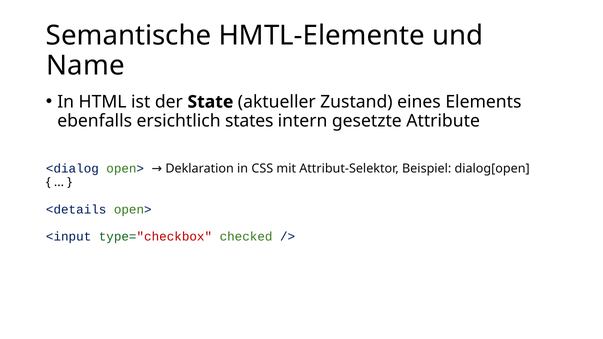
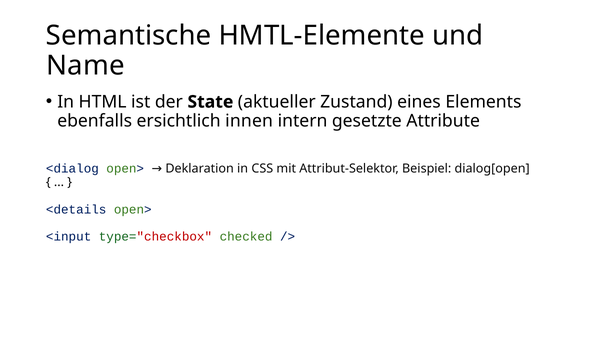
states: states -> innen
